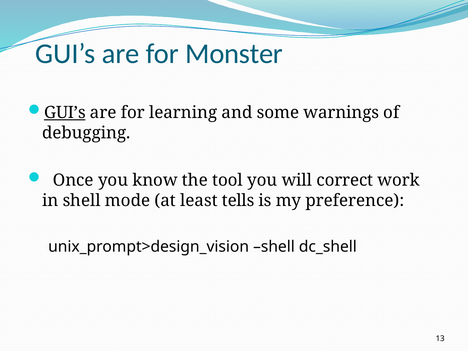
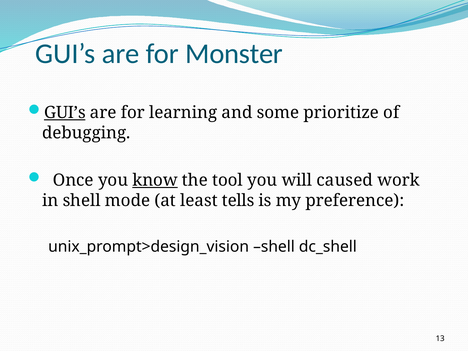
warnings: warnings -> prioritize
know underline: none -> present
correct: correct -> caused
